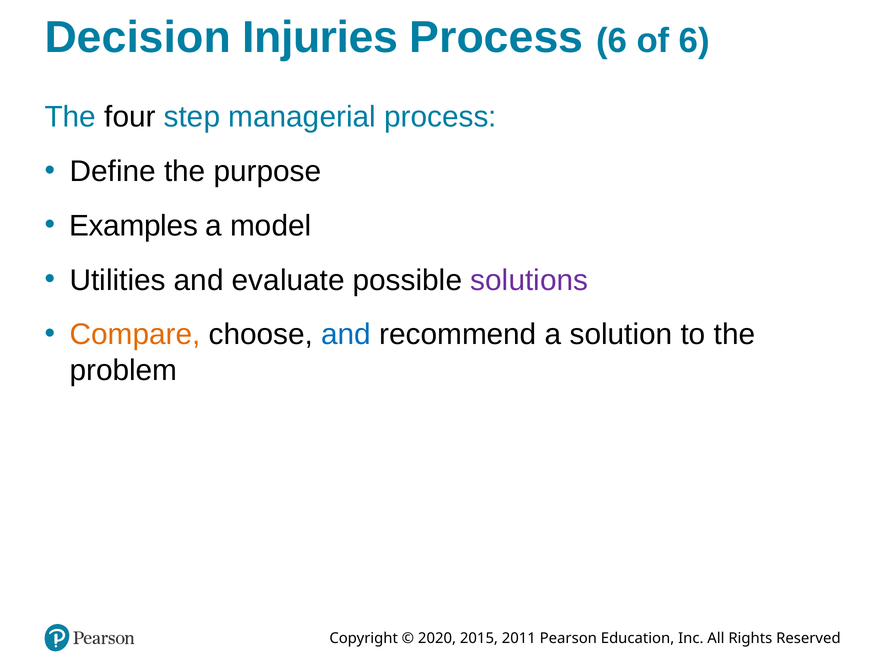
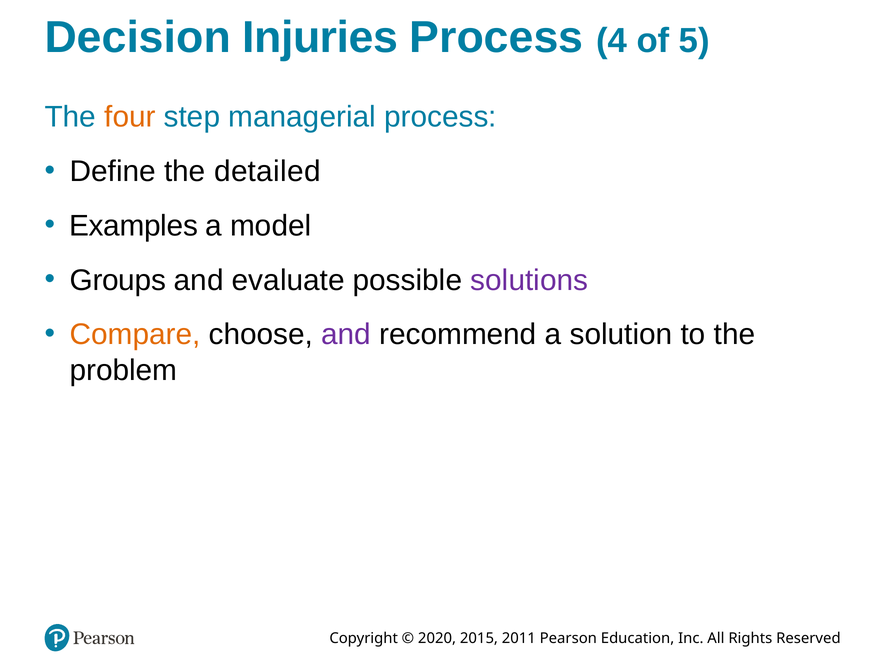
Process 6: 6 -> 4
of 6: 6 -> 5
four colour: black -> orange
purpose: purpose -> detailed
Utilities: Utilities -> Groups
and at (346, 334) colour: blue -> purple
